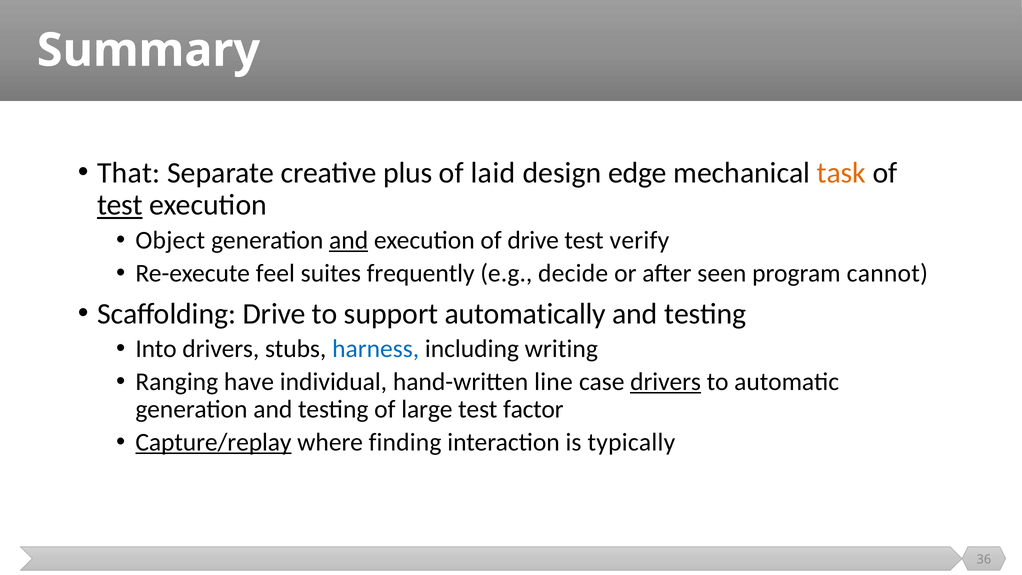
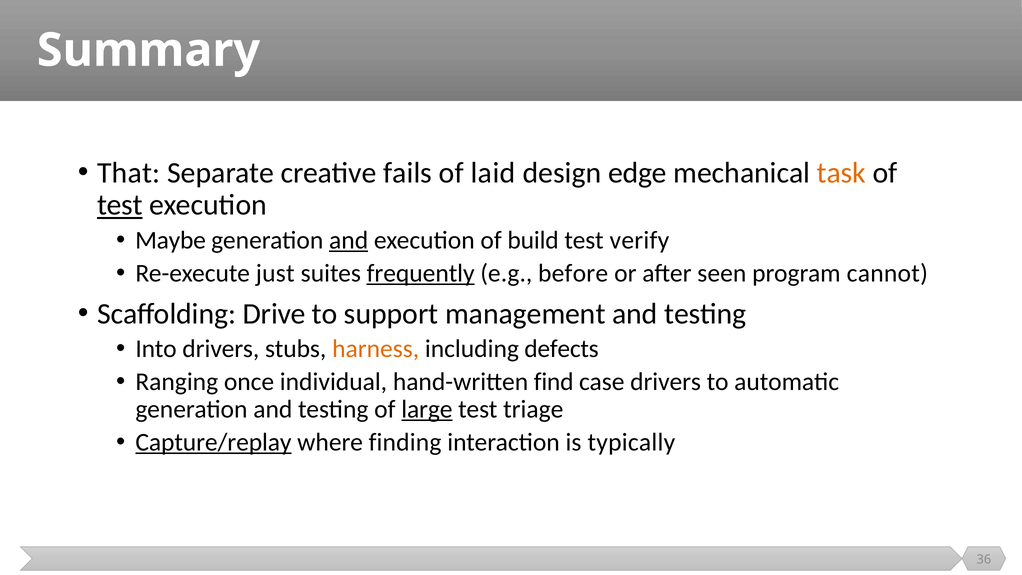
plus: plus -> fails
Object: Object -> Maybe
of drive: drive -> build
feel: feel -> just
frequently underline: none -> present
decide: decide -> before
automatically: automatically -> management
harness colour: blue -> orange
writing: writing -> defects
have: have -> once
line: line -> find
drivers at (666, 382) underline: present -> none
large underline: none -> present
factor: factor -> triage
